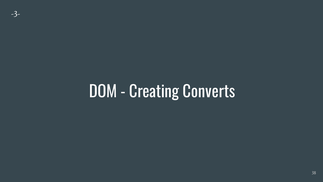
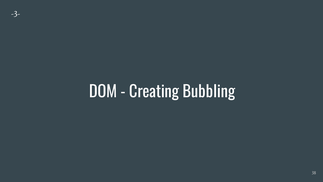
Converts: Converts -> Bubbling
